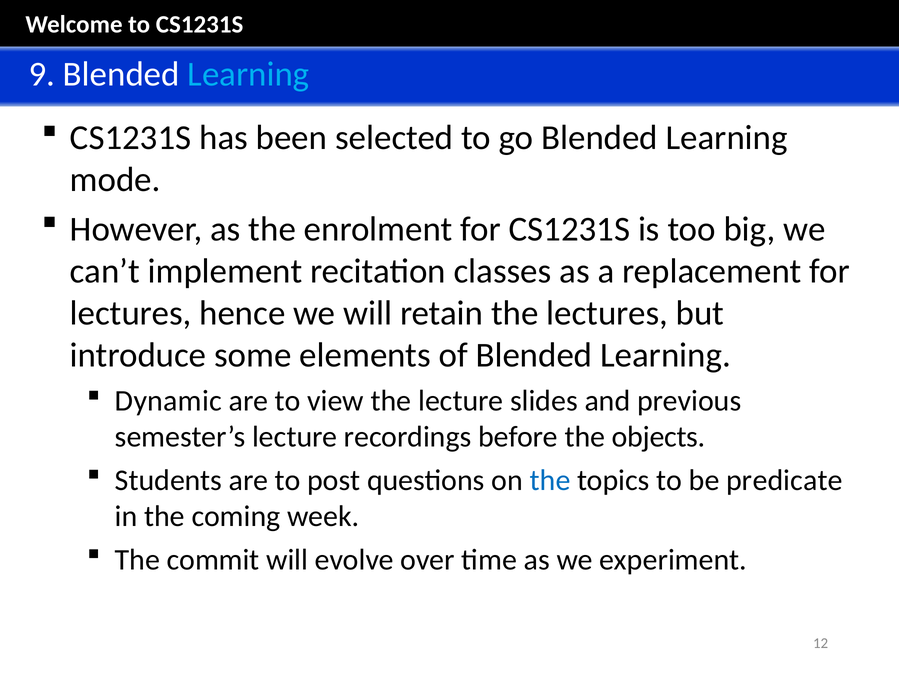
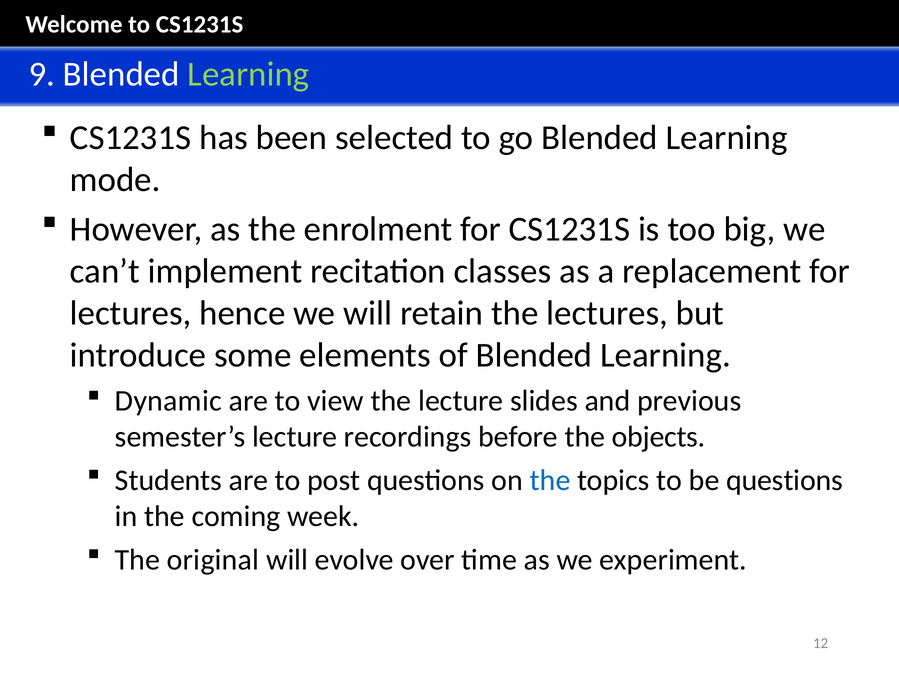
Learning at (248, 74) colour: light blue -> light green
be predicate: predicate -> questions
commit: commit -> original
